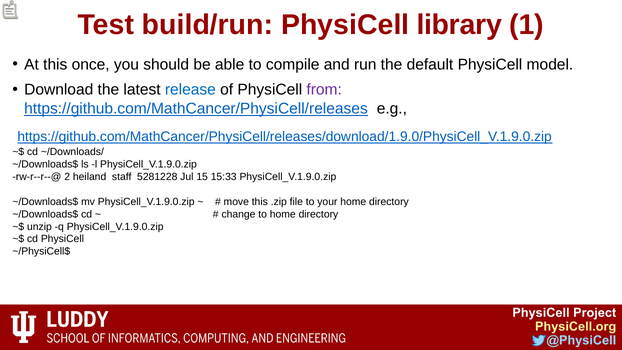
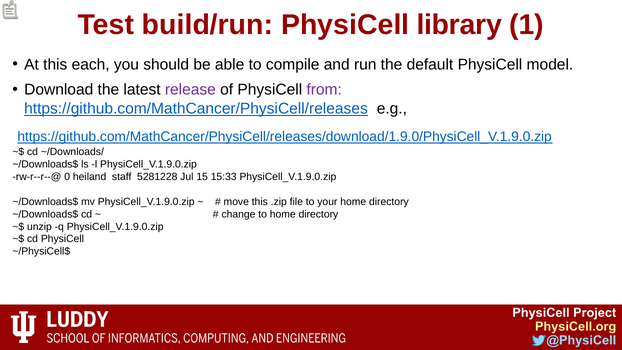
once: once -> each
release colour: blue -> purple
2: 2 -> 0
